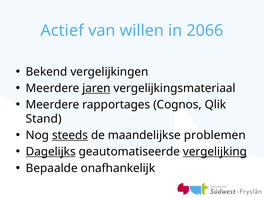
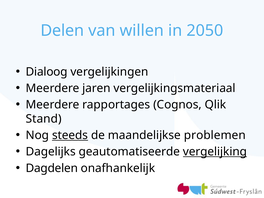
Actief: Actief -> Delen
2066: 2066 -> 2050
Bekend: Bekend -> Dialoog
jaren underline: present -> none
Dagelijks underline: present -> none
Bepaalde: Bepaalde -> Dagdelen
